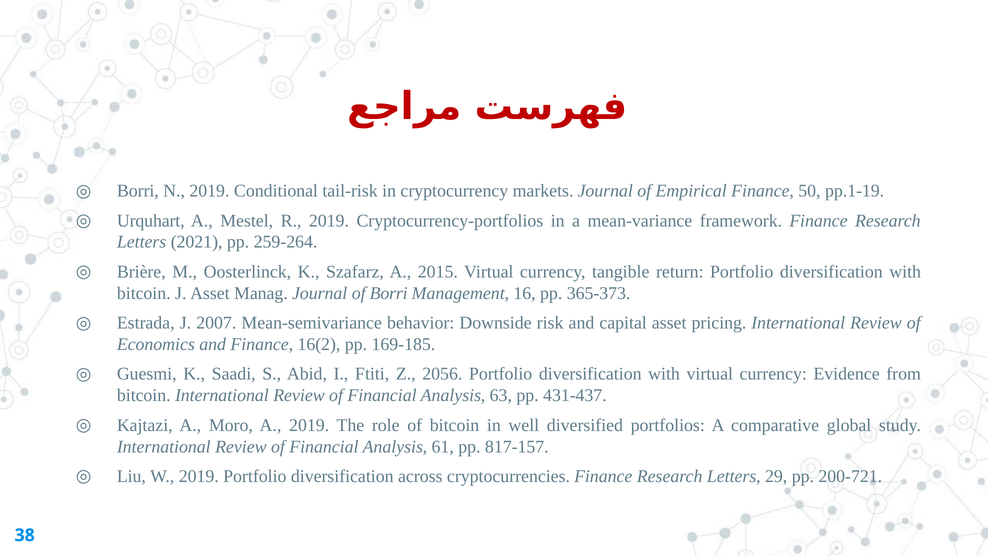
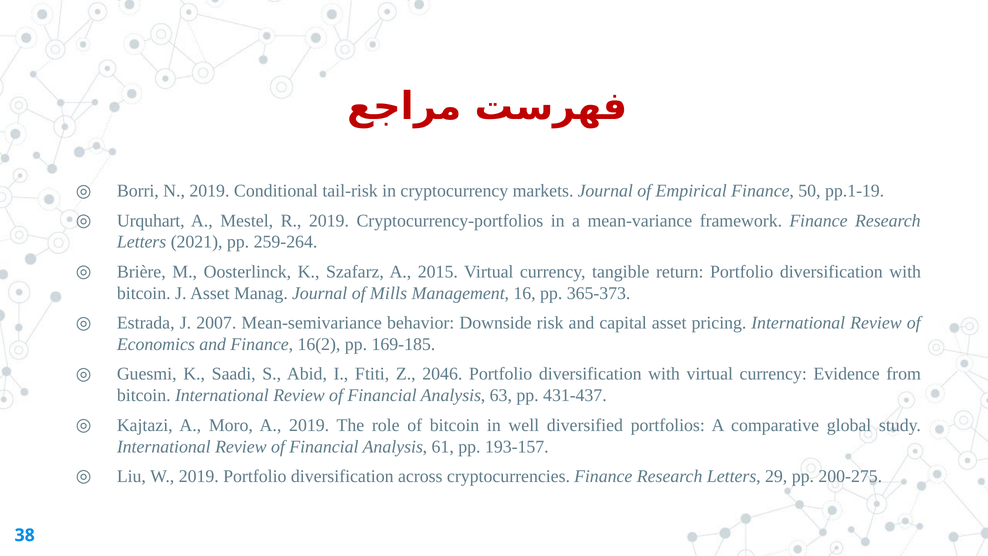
of Borri: Borri -> Mills
2056: 2056 -> 2046
817-157: 817-157 -> 193-157
200-721: 200-721 -> 200-275
